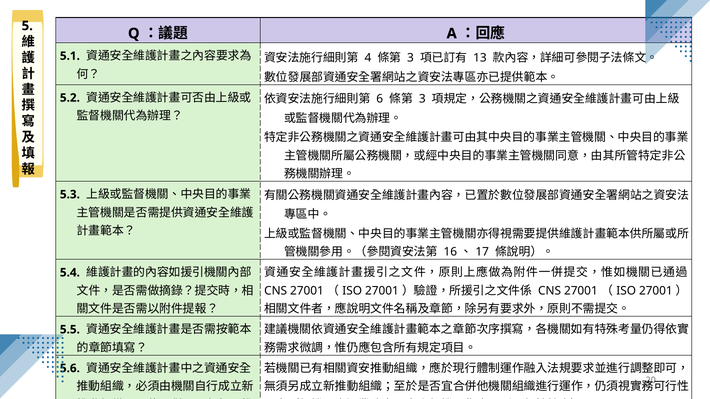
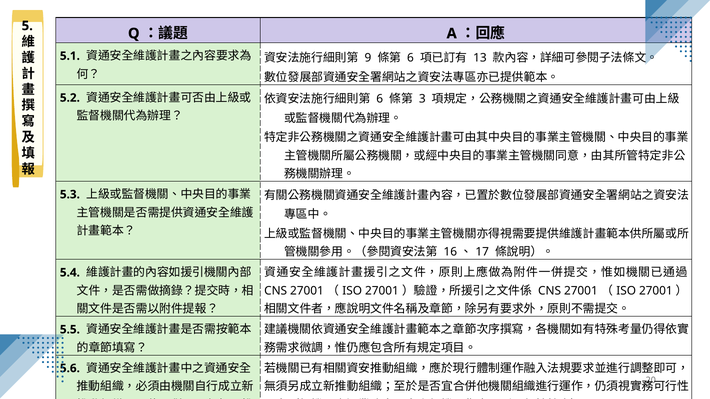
4: 4 -> 9
3 at (410, 58): 3 -> 6
